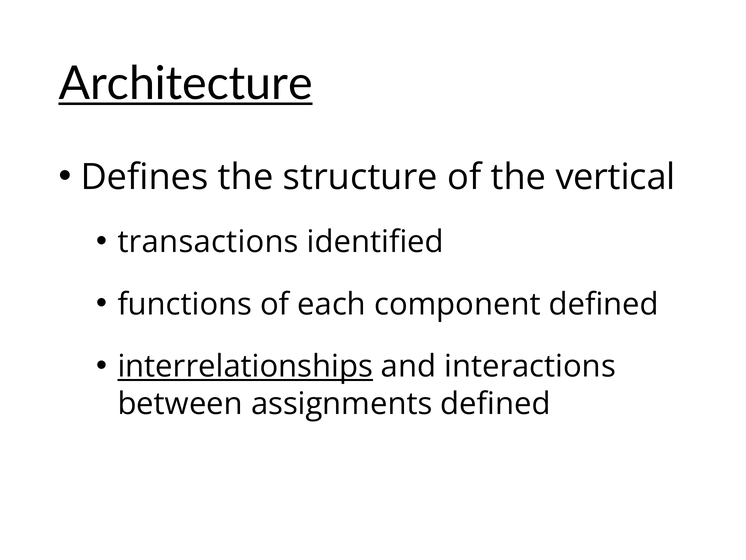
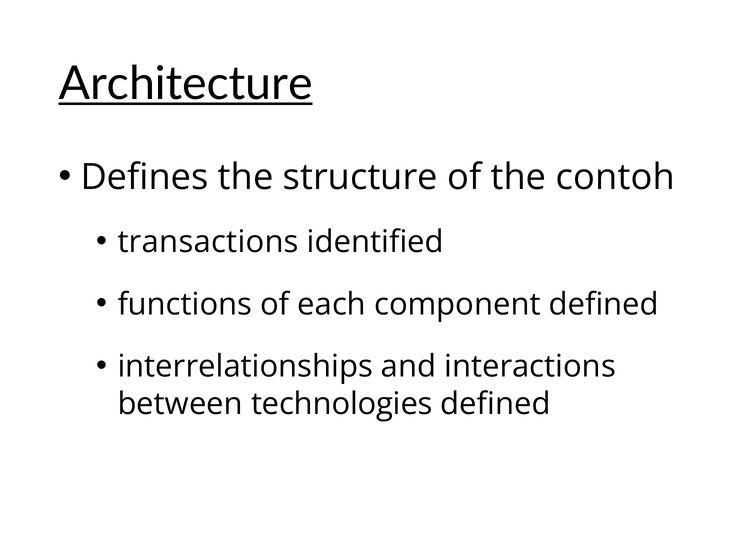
vertical: vertical -> contoh
interrelationships underline: present -> none
assignments: assignments -> technologies
